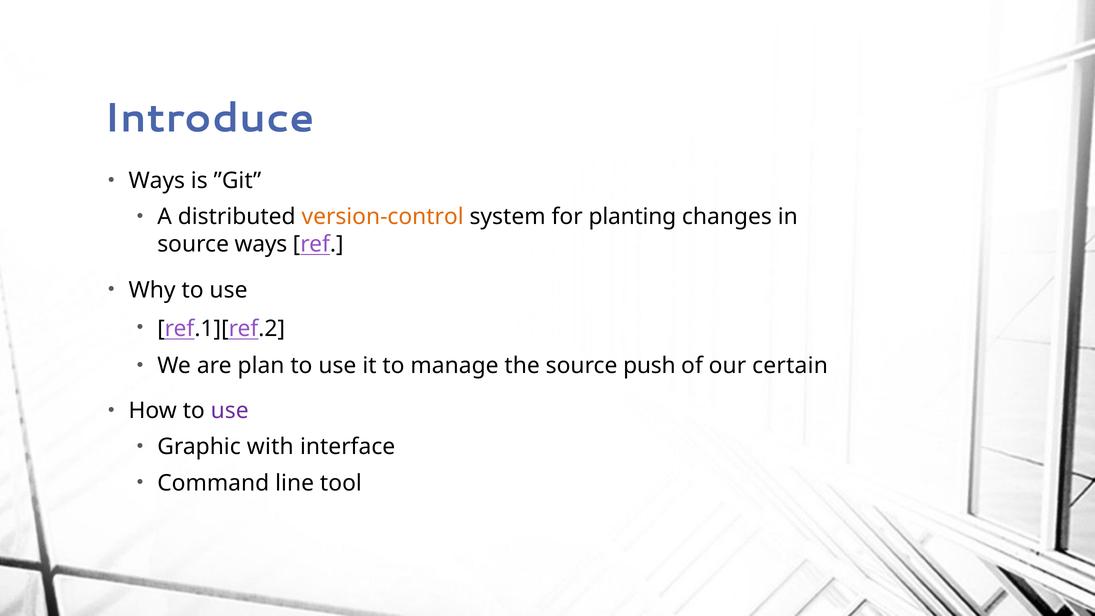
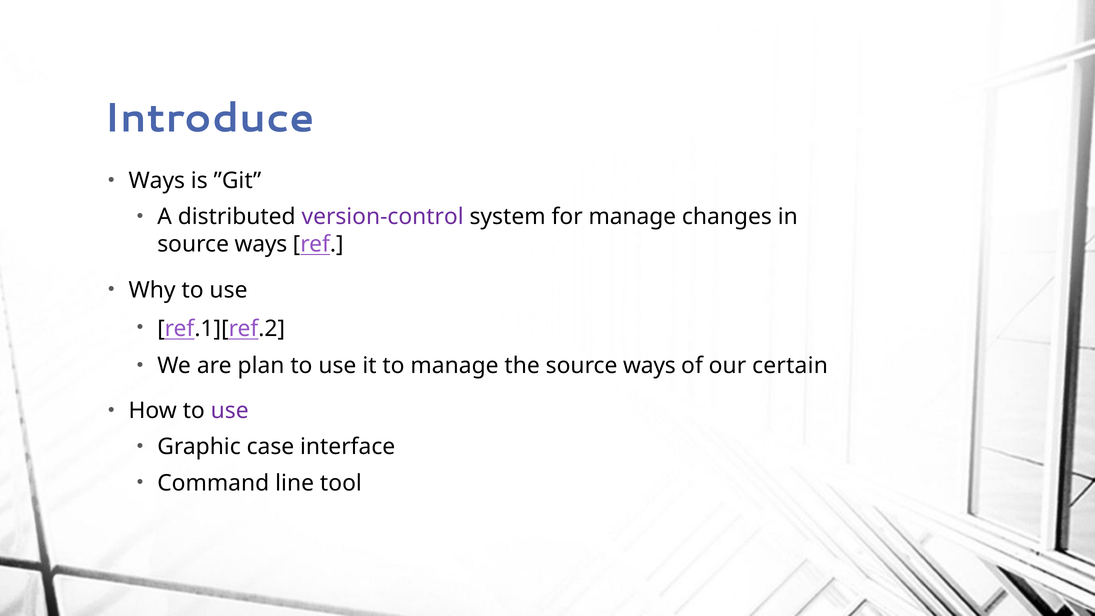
version-control colour: orange -> purple
for planting: planting -> manage
the source push: push -> ways
with: with -> case
